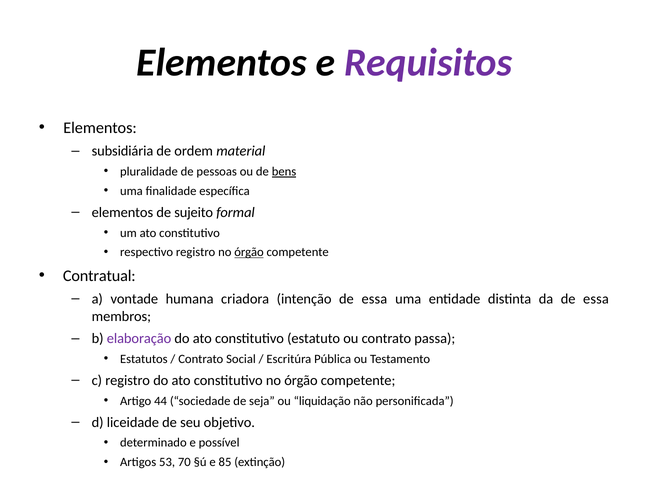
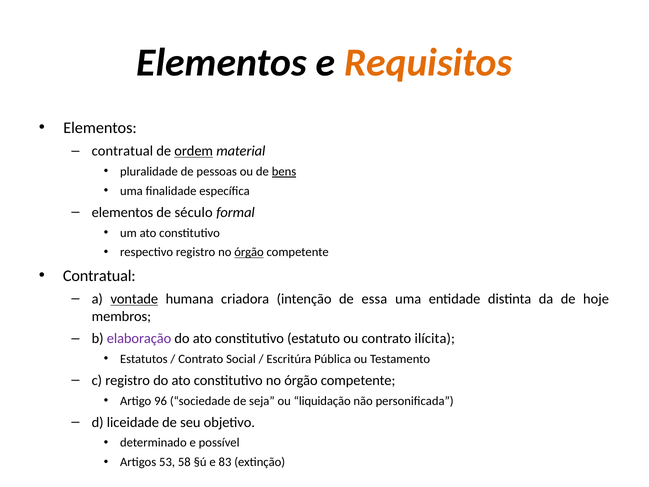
Requisitos colour: purple -> orange
subsidiária at (122, 151): subsidiária -> contratual
ordem underline: none -> present
sujeito: sujeito -> século
vontade underline: none -> present
da de essa: essa -> hoje
passa: passa -> ilícita
44: 44 -> 96
70: 70 -> 58
85: 85 -> 83
